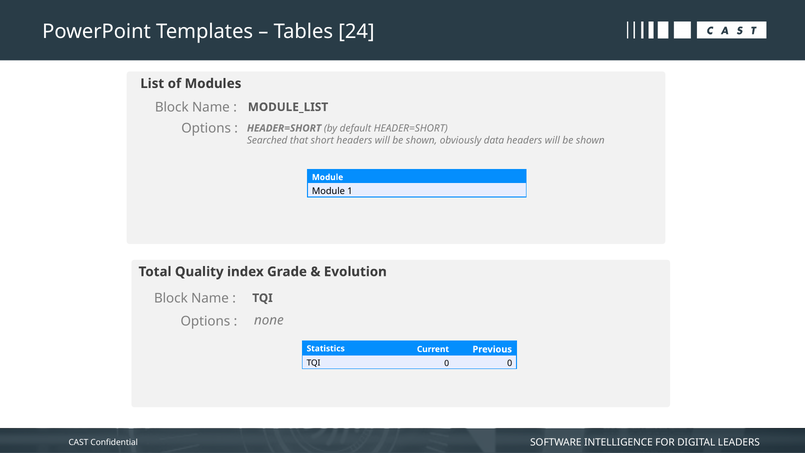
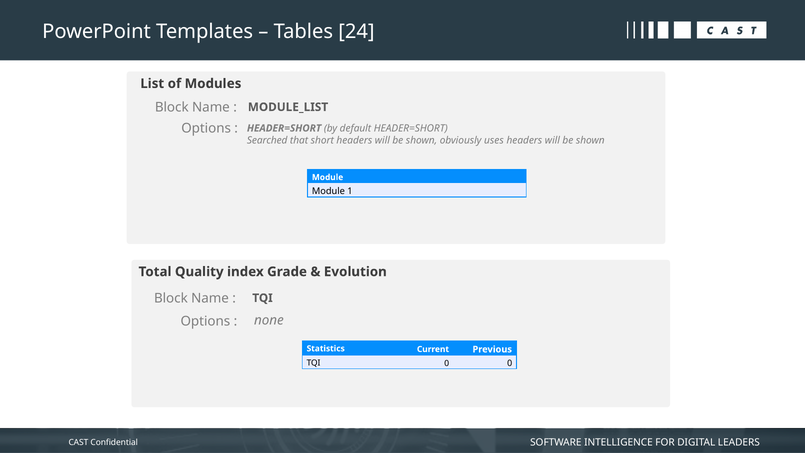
data: data -> uses
